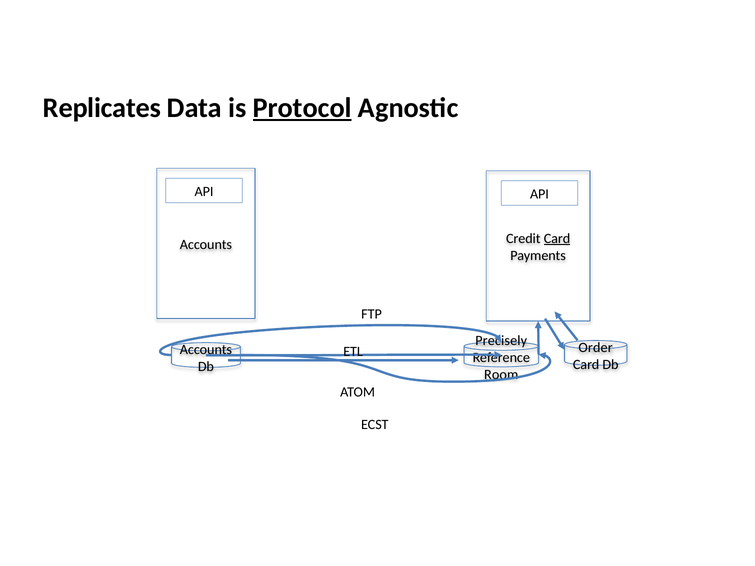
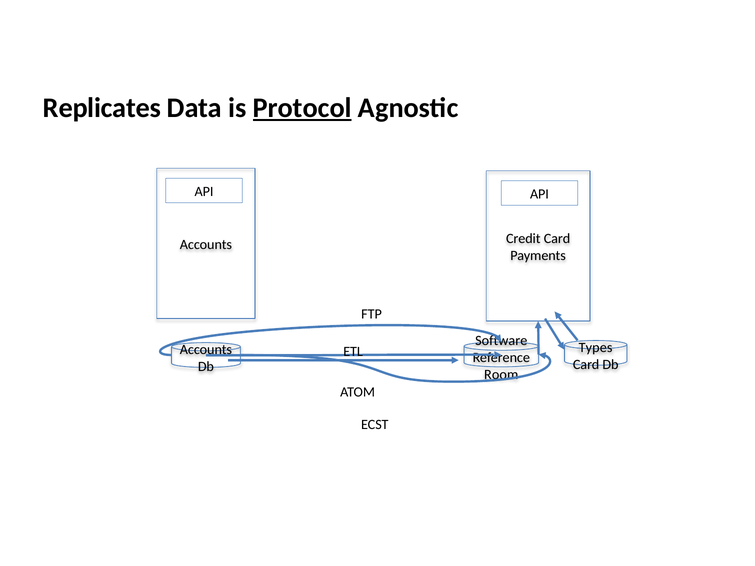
Card at (557, 239) underline: present -> none
Precisely: Precisely -> Software
Order: Order -> Types
